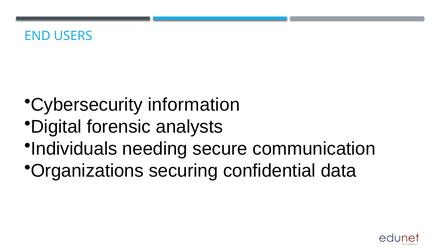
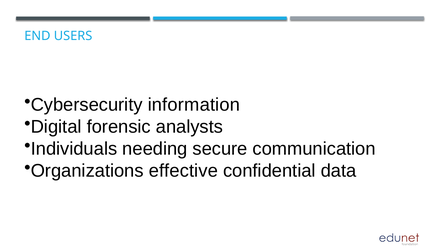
securing: securing -> effective
